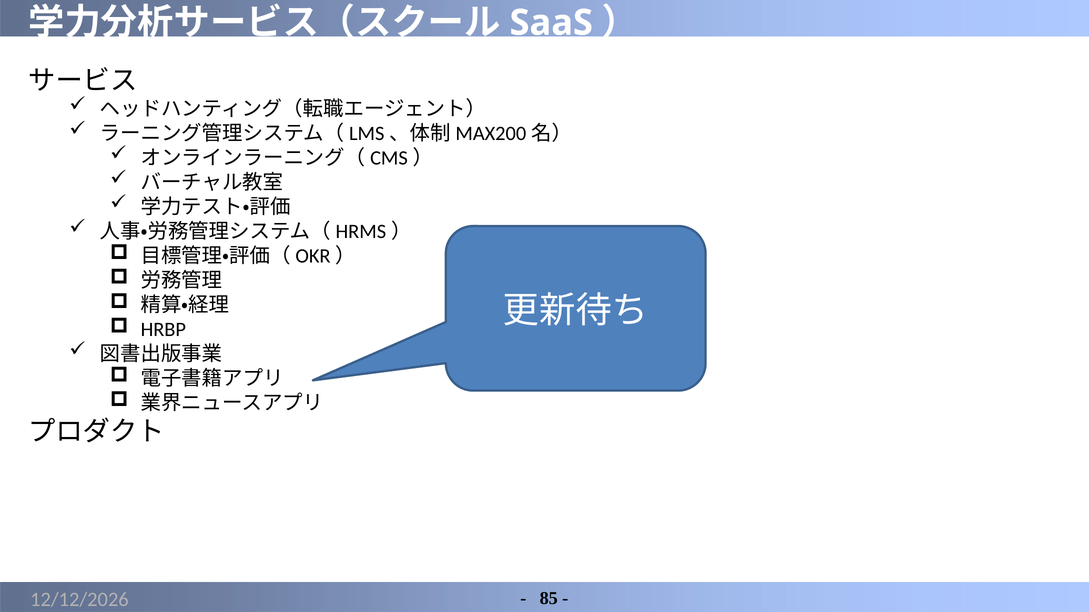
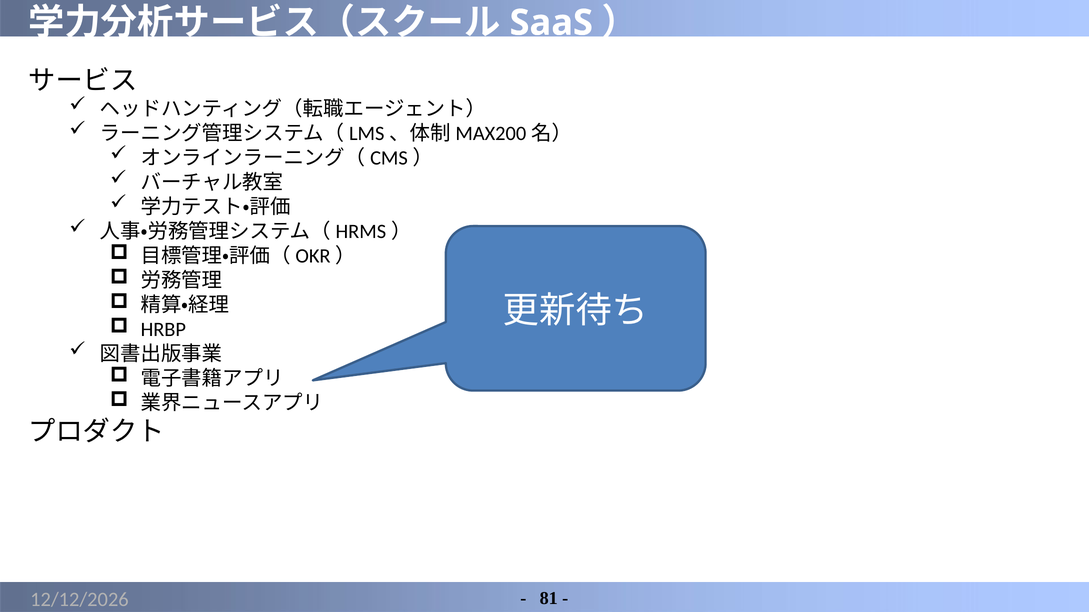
85: 85 -> 81
